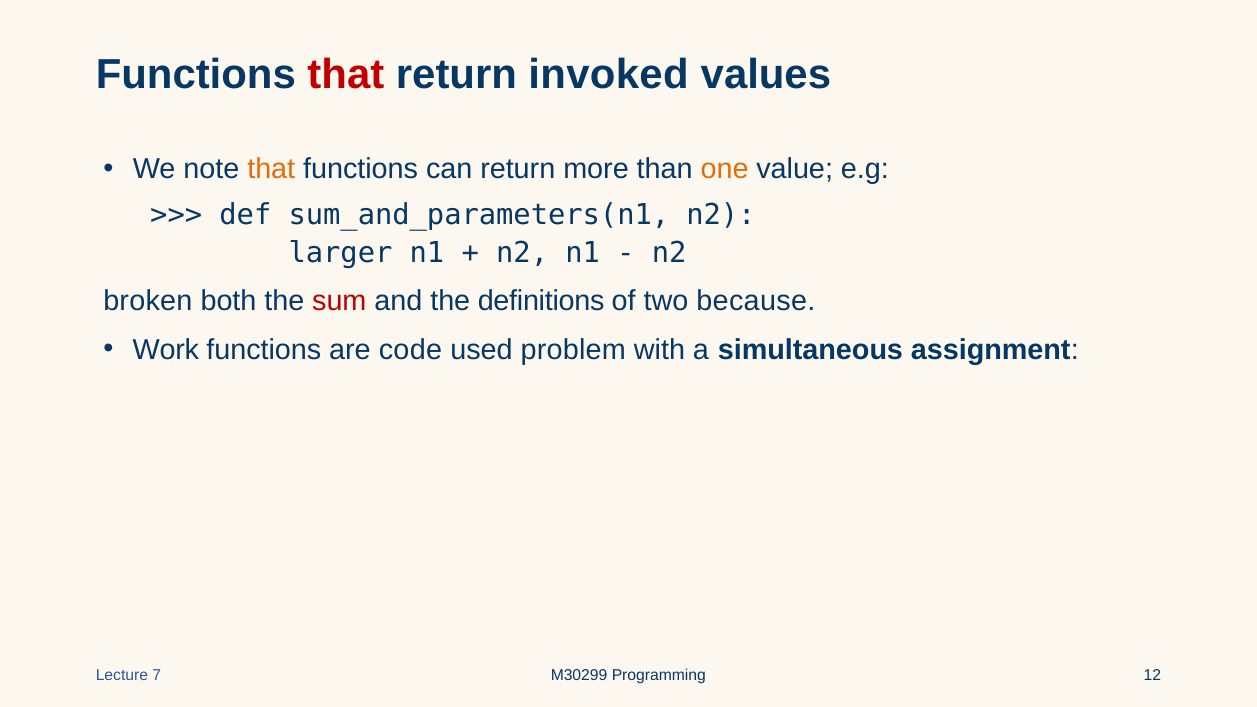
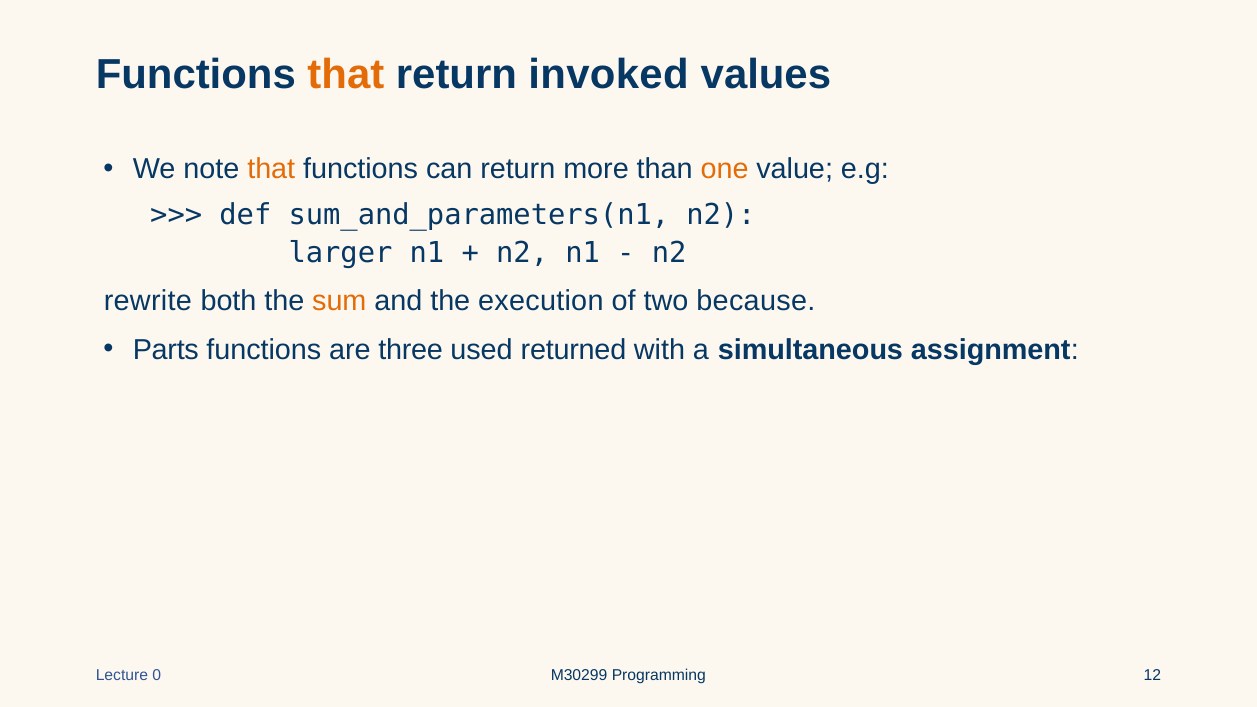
that at (346, 75) colour: red -> orange
broken: broken -> rewrite
sum colour: red -> orange
definitions: definitions -> execution
Work: Work -> Parts
code: code -> three
problem: problem -> returned
7: 7 -> 0
